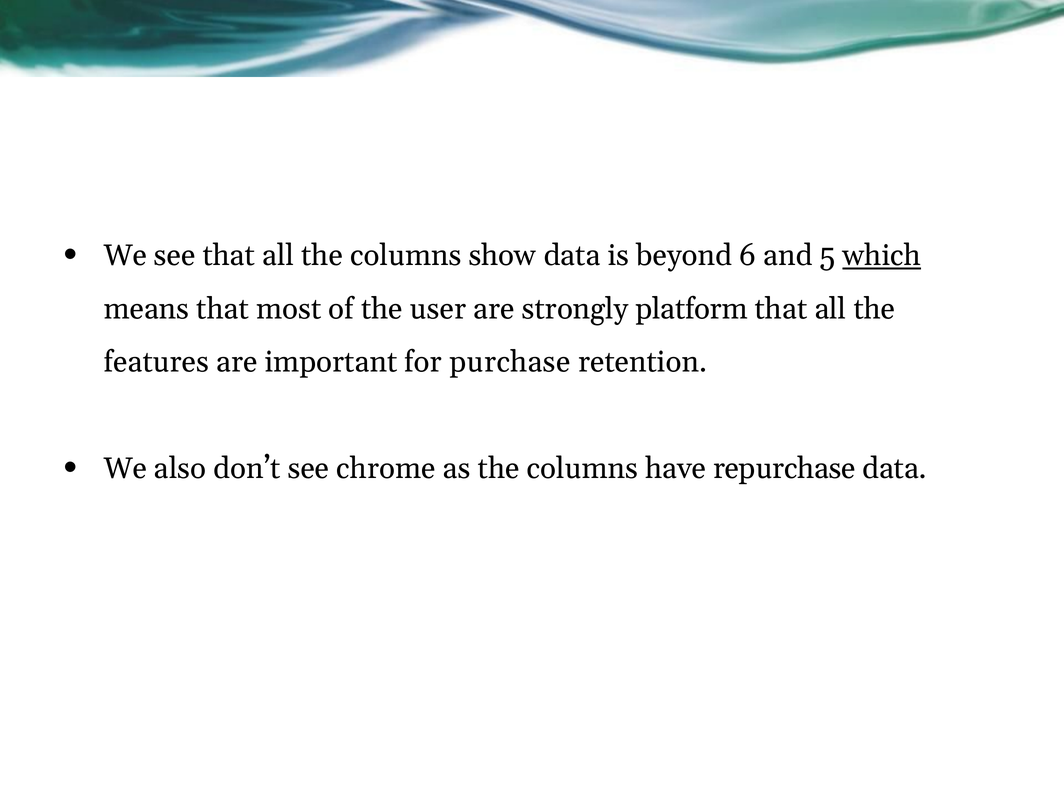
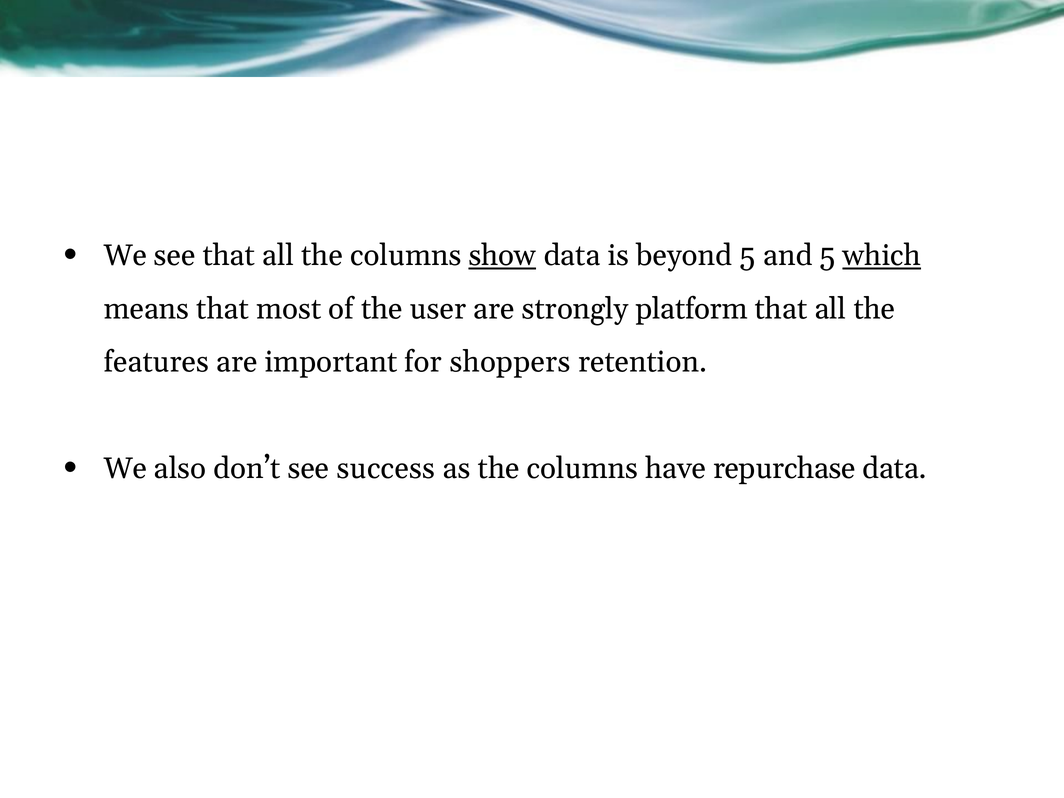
show underline: none -> present
beyond 6: 6 -> 5
purchase: purchase -> shoppers
chrome: chrome -> success
